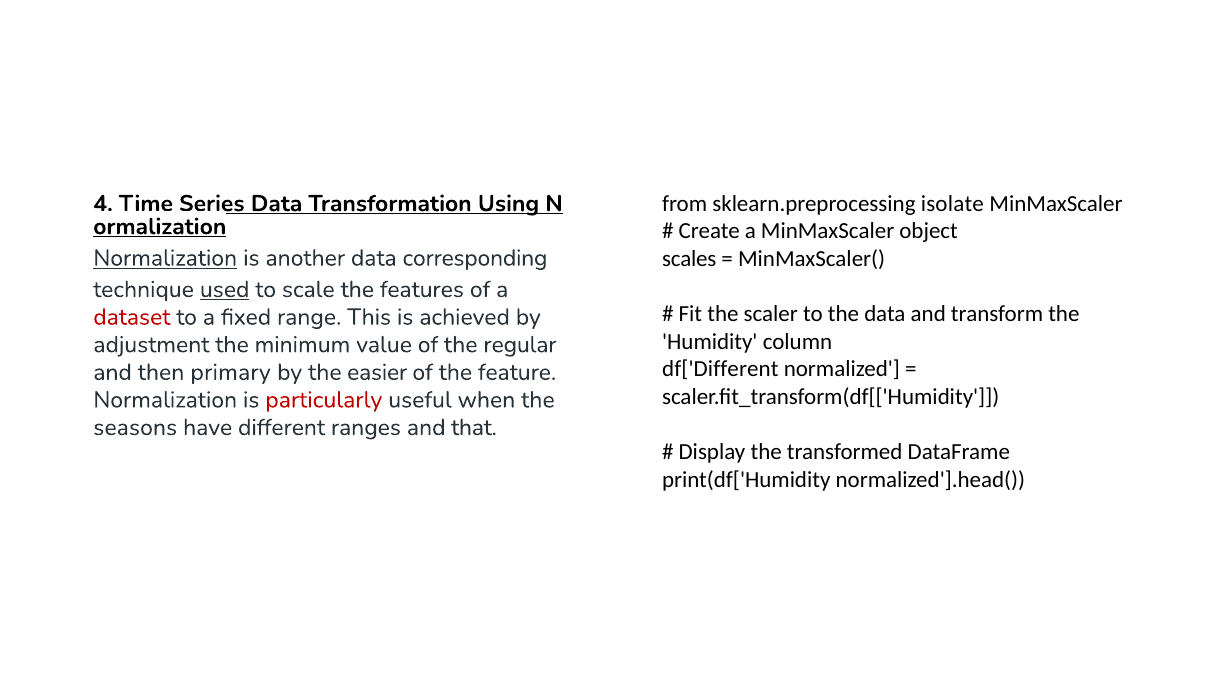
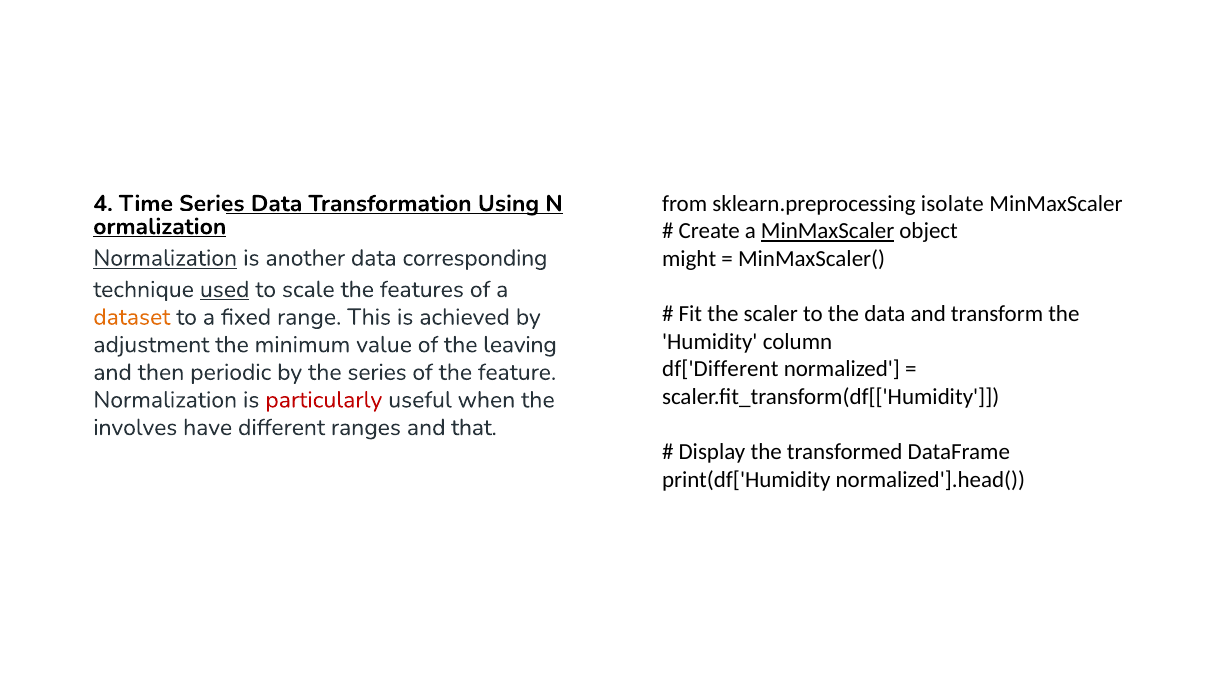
MinMaxScaler at (828, 231) underline: none -> present
scales: scales -> might
dataset colour: red -> orange
regular: regular -> leaving
primary: primary -> periodic
the easier: easier -> series
seasons: seasons -> involves
